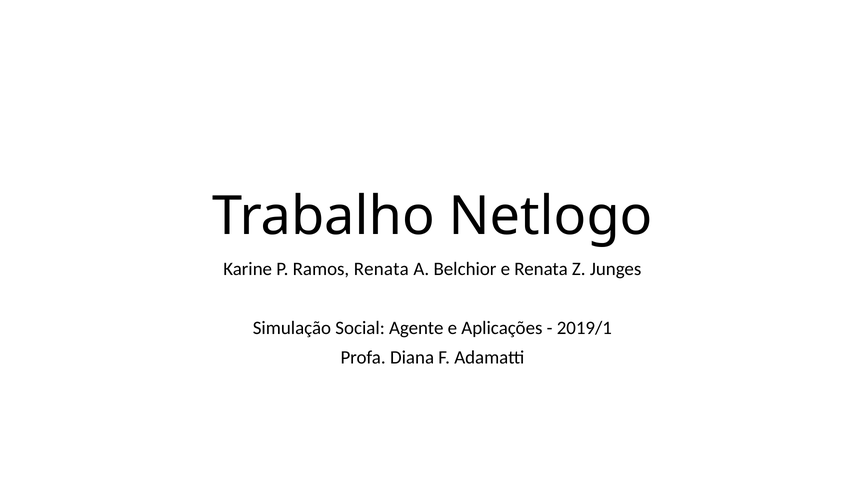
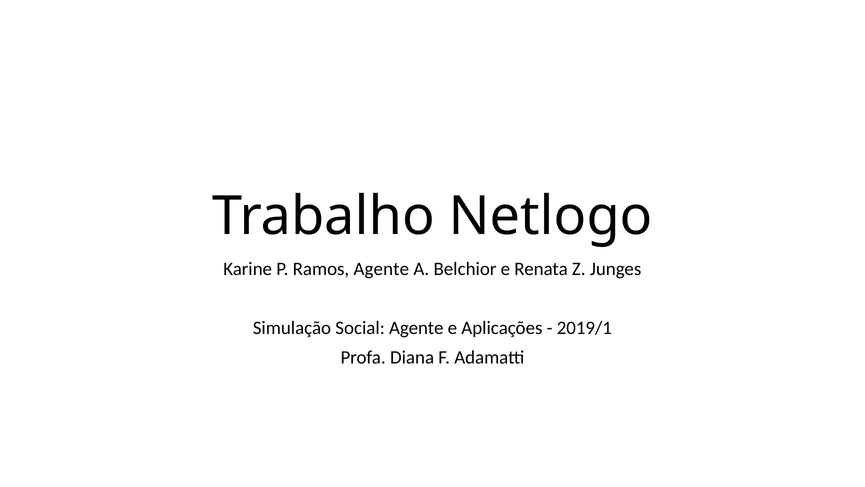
Ramos Renata: Renata -> Agente
